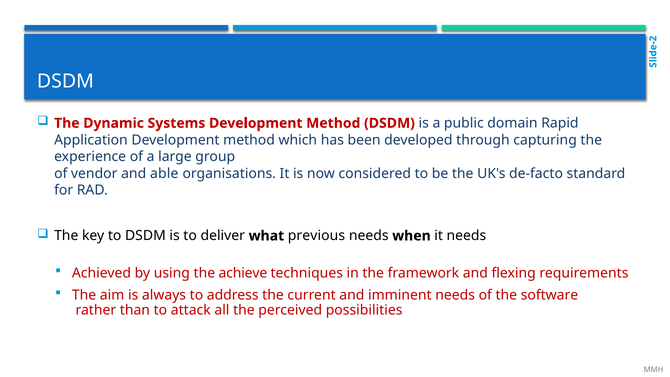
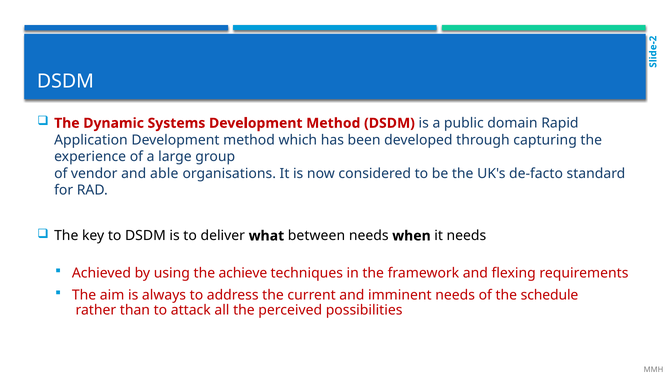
previous: previous -> between
software: software -> schedule
